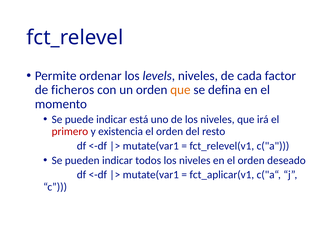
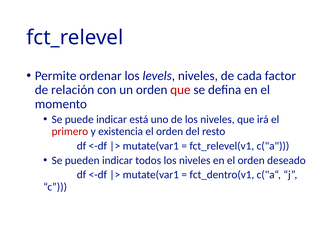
ficheros: ficheros -> relación
que at (180, 90) colour: orange -> red
fct_aplicar(v1: fct_aplicar(v1 -> fct_dentro(v1
